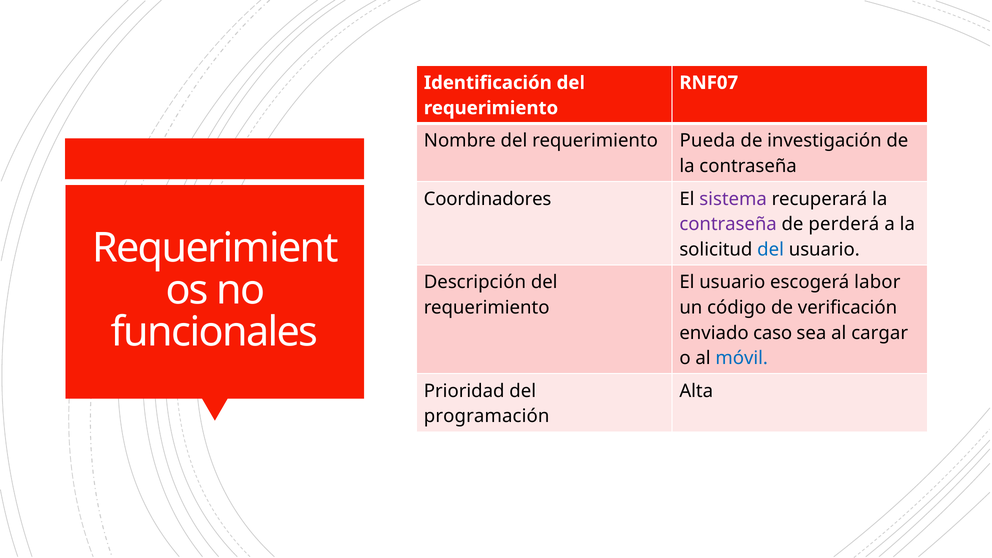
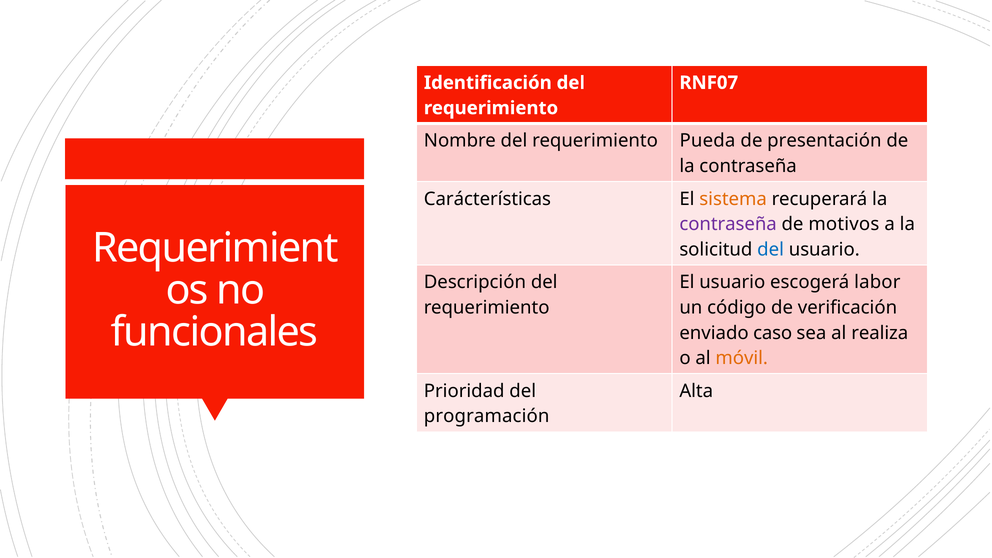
investigación: investigación -> presentación
Coordinadores: Coordinadores -> Carácterísticas
sistema colour: purple -> orange
perderá: perderá -> motivos
cargar: cargar -> realiza
móvil colour: blue -> orange
